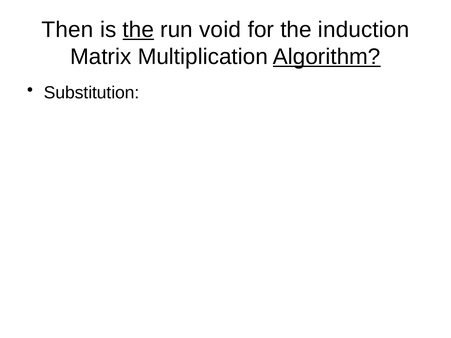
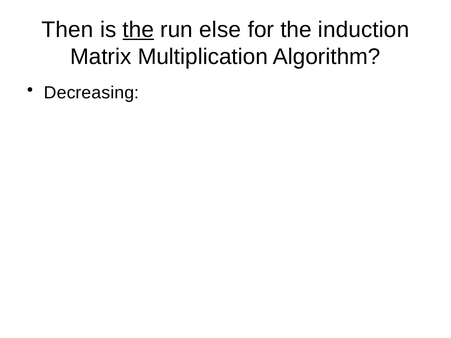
void: void -> else
Algorithm underline: present -> none
Substitution: Substitution -> Decreasing
